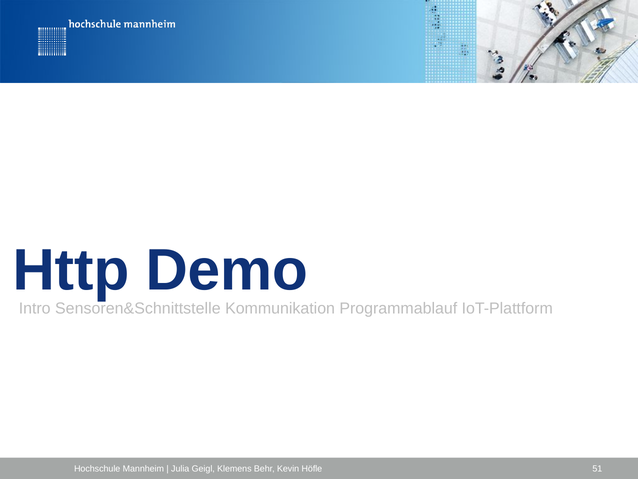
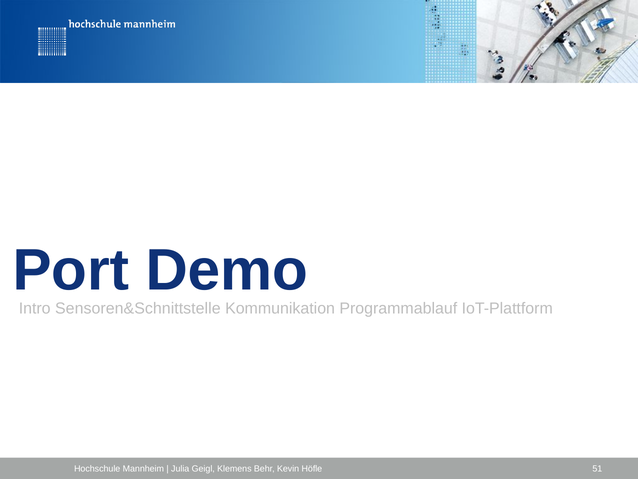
Http: Http -> Port
